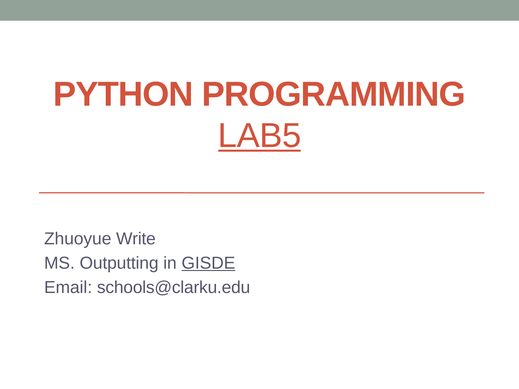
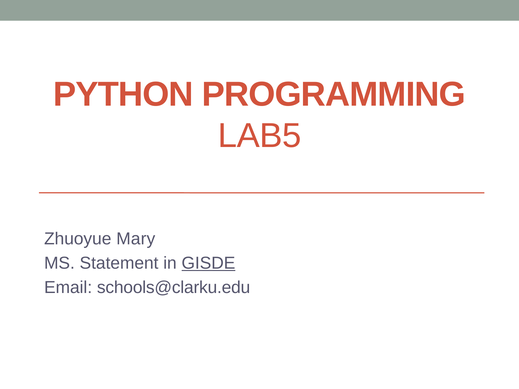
LAB5 underline: present -> none
Write: Write -> Mary
Outputting: Outputting -> Statement
